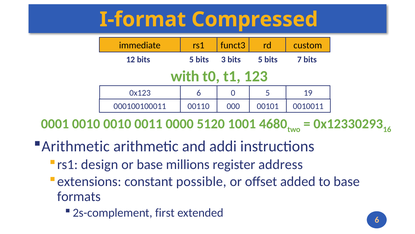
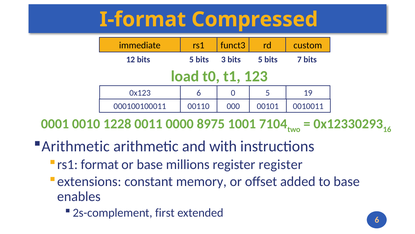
with: with -> load
0010 0010: 0010 -> 1228
5120: 5120 -> 8975
4680: 4680 -> 7104
addi: addi -> with
design: design -> format
register address: address -> register
possible: possible -> memory
formats: formats -> enables
